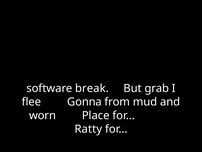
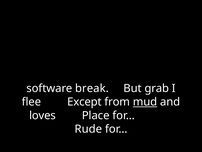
Gonna: Gonna -> Except
mud underline: none -> present
worn: worn -> loves
Ratty: Ratty -> Rude
